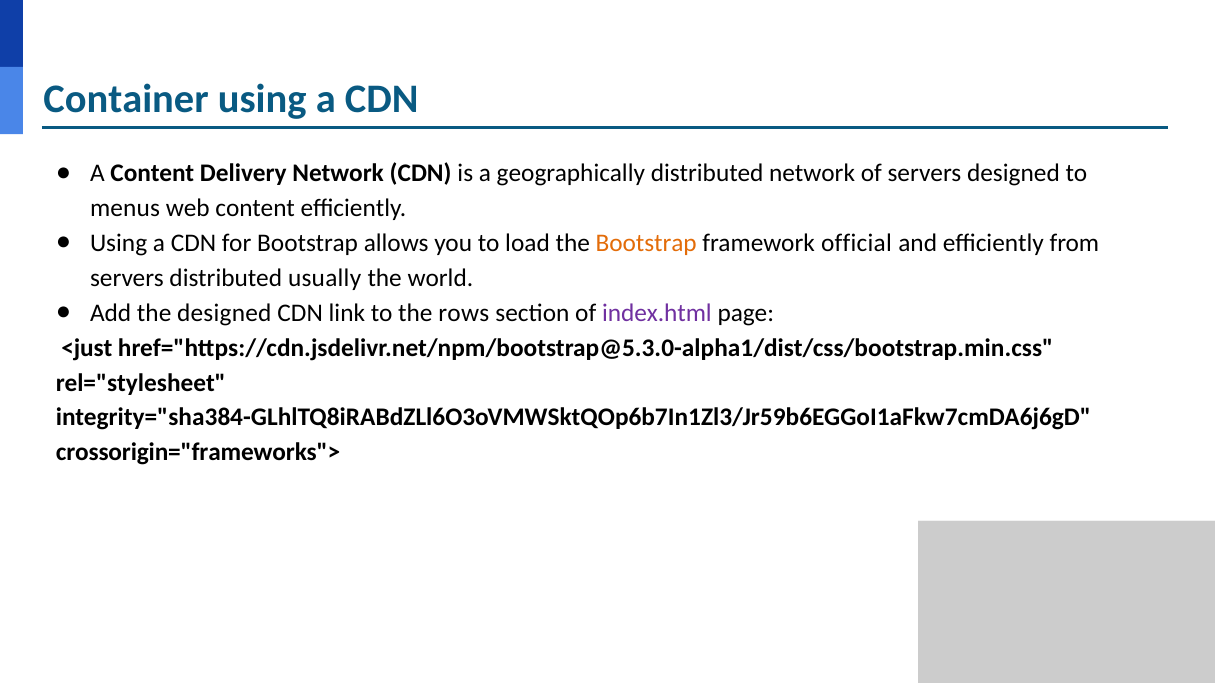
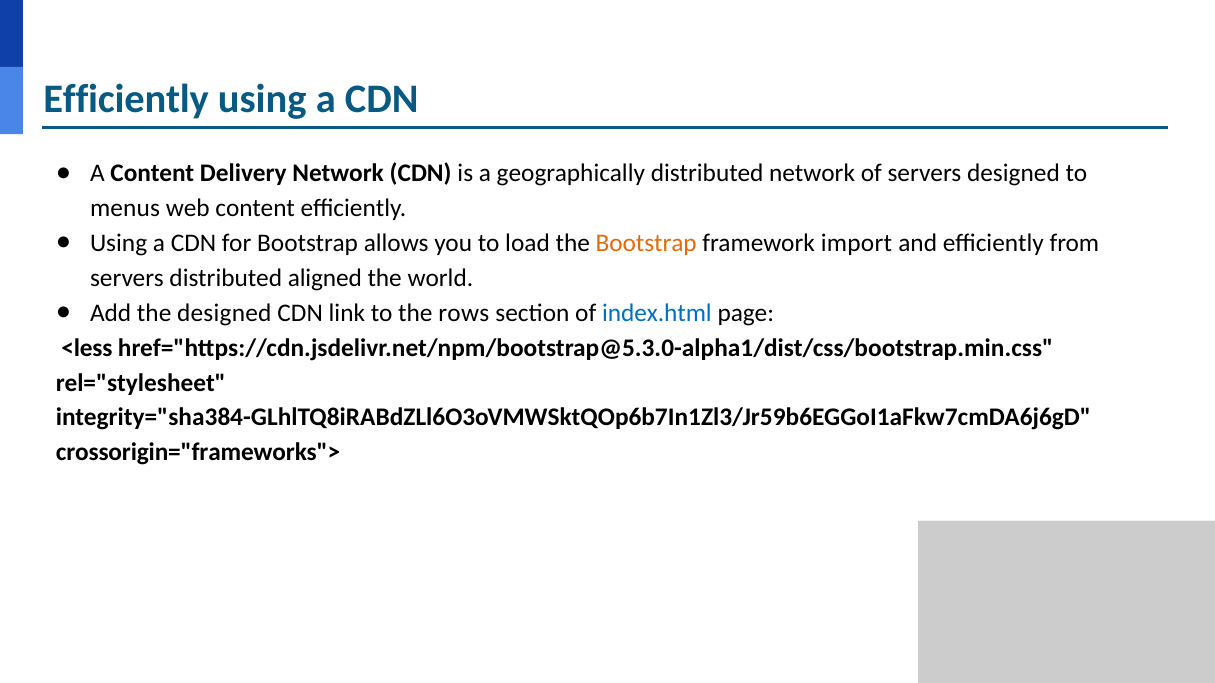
Container at (126, 99): Container -> Efficiently
official: official -> import
usually: usually -> aligned
index.html colour: purple -> blue
<just: <just -> <less
